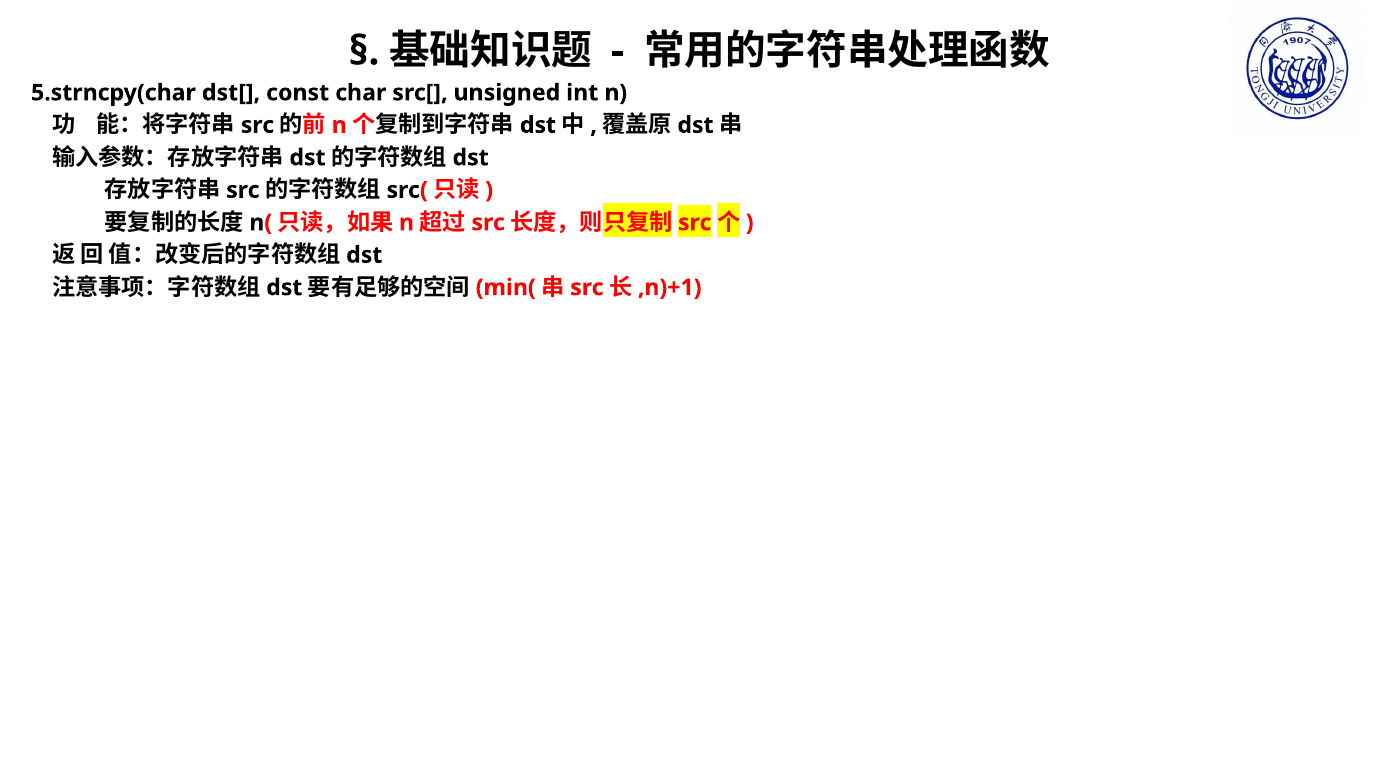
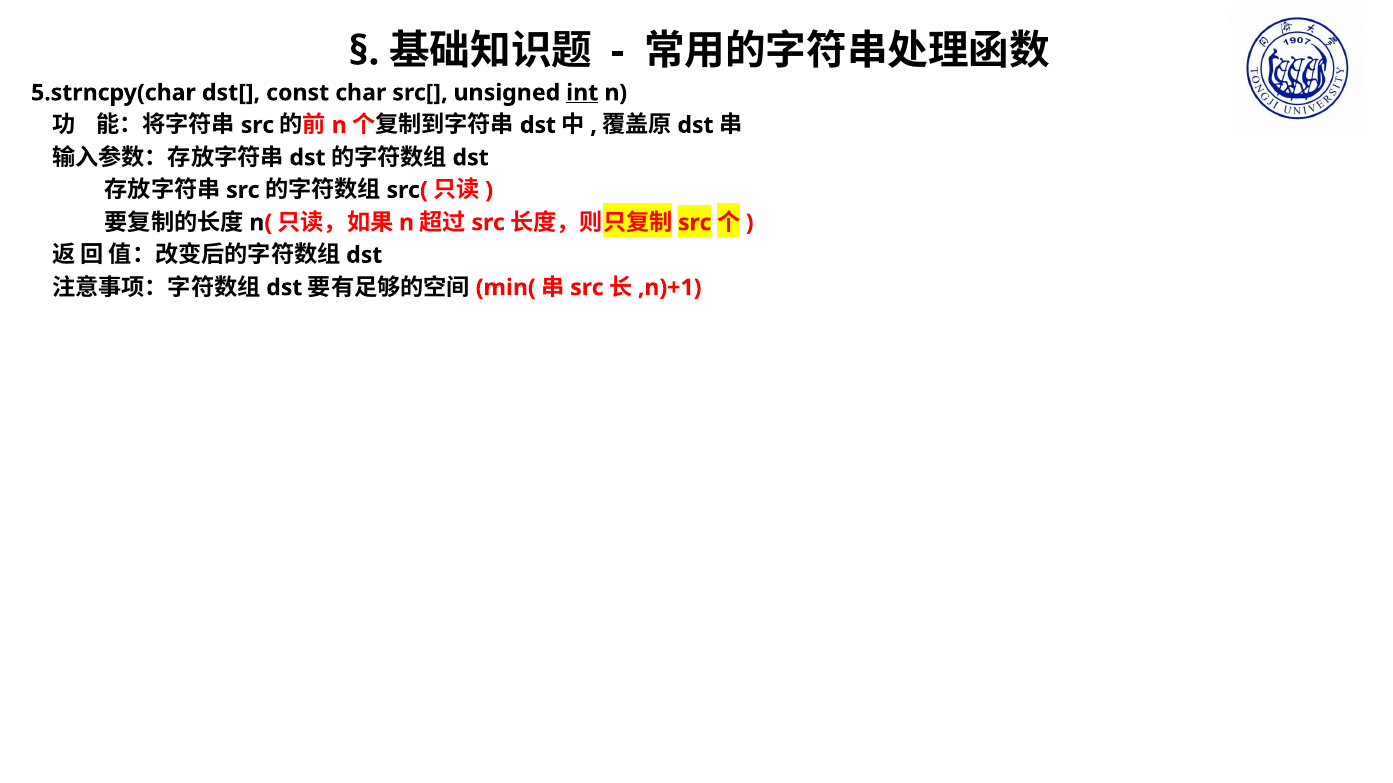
int underline: none -> present
